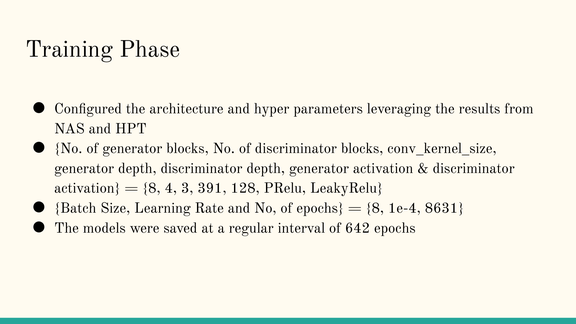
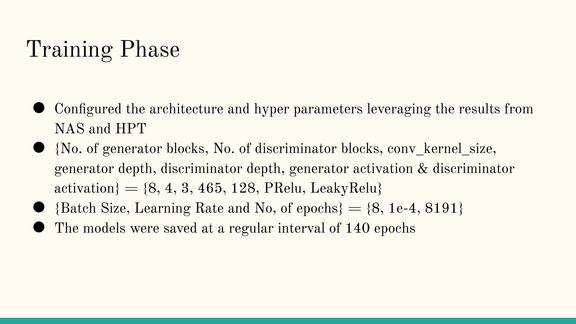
391: 391 -> 465
8631: 8631 -> 8191
642: 642 -> 140
